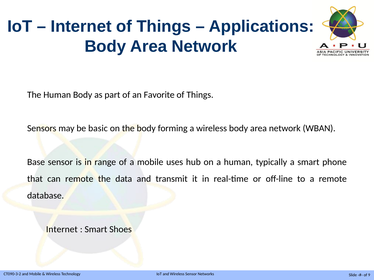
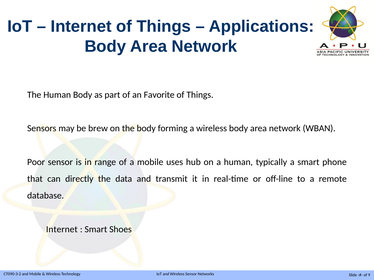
basic: basic -> brew
Base: Base -> Poor
can remote: remote -> directly
